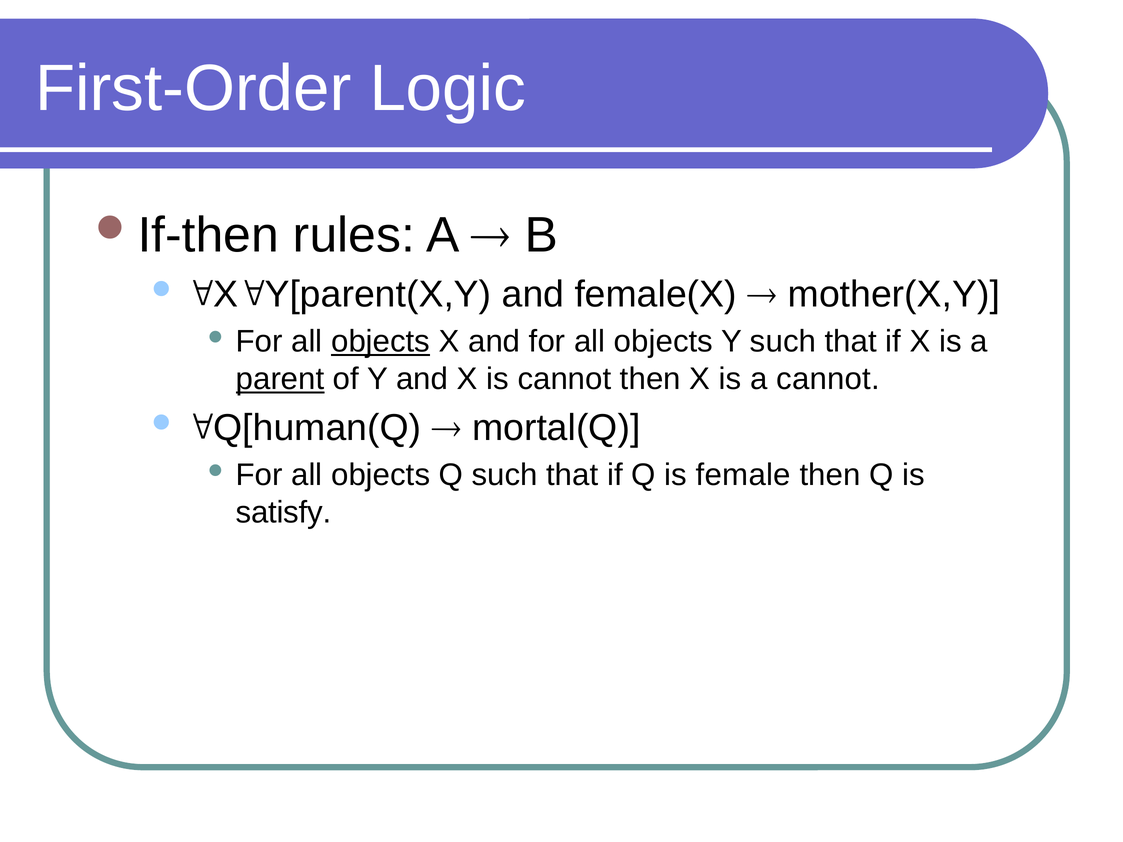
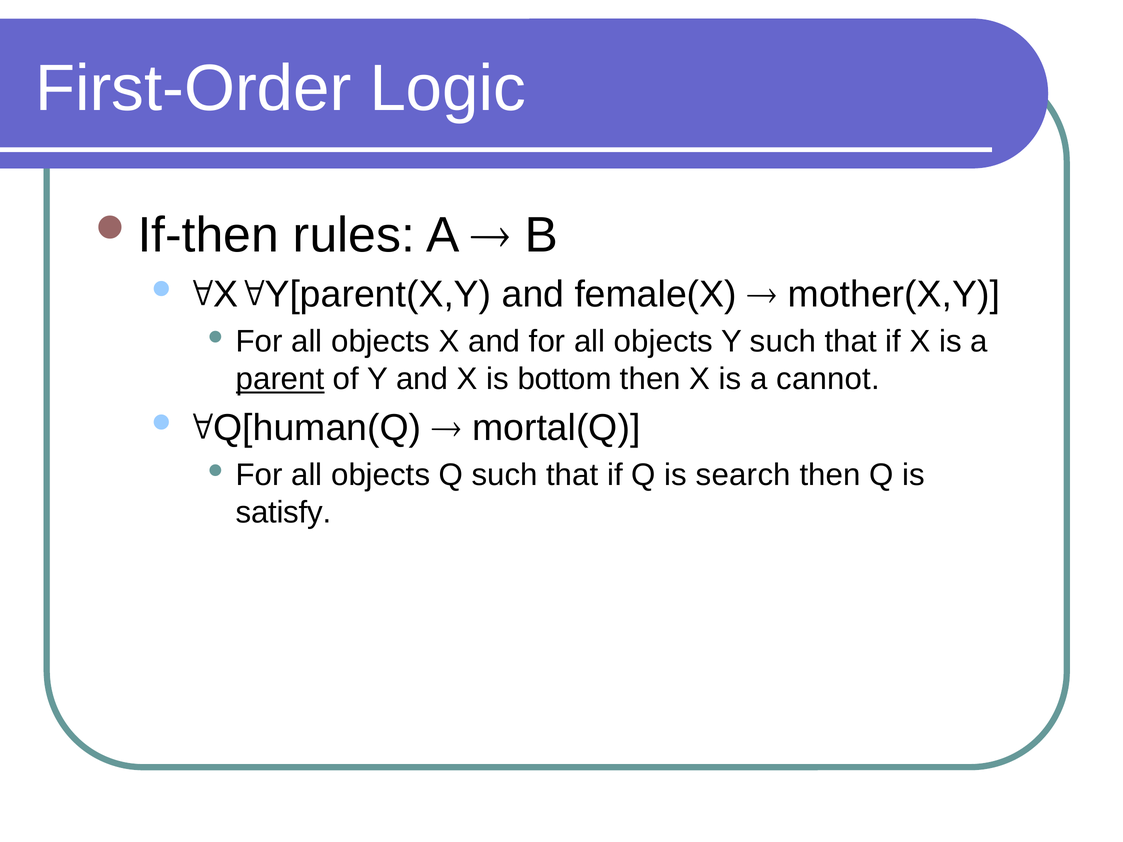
objects at (381, 342) underline: present -> none
is cannot: cannot -> bottom
female: female -> search
